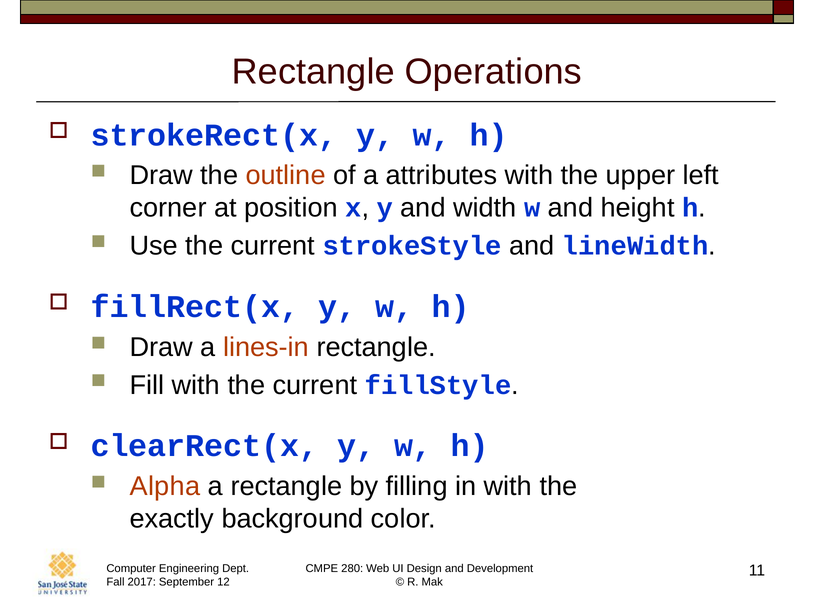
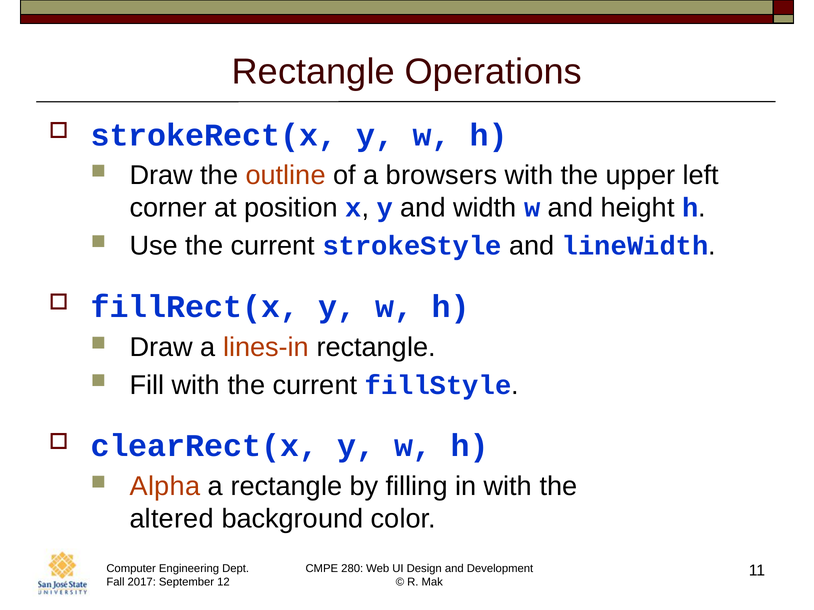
attributes: attributes -> browsers
exactly: exactly -> altered
